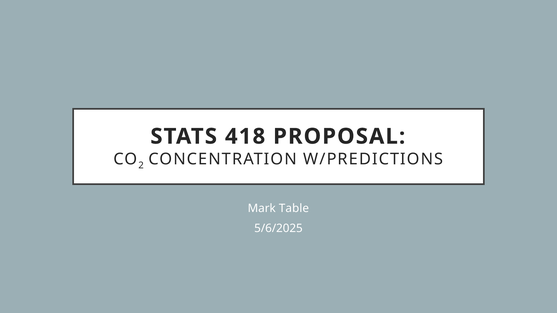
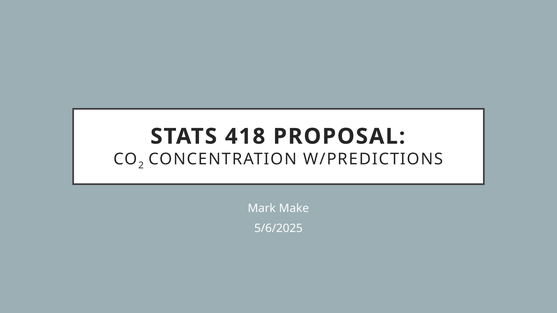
Table: Table -> Make
